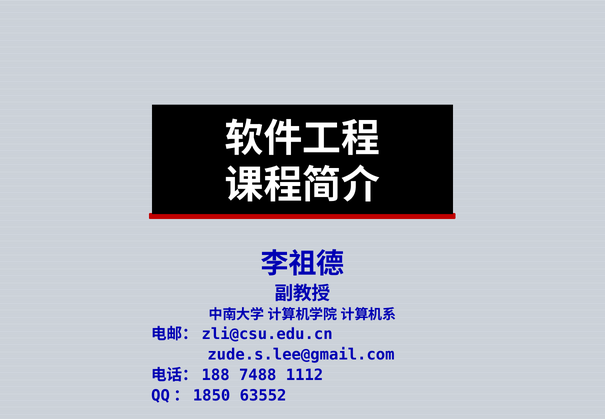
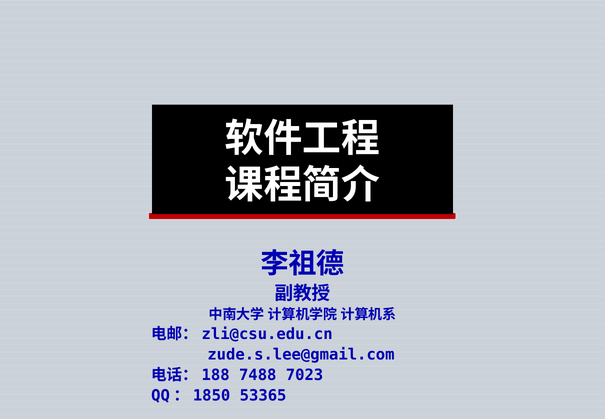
1112: 1112 -> 7023
63552: 63552 -> 53365
